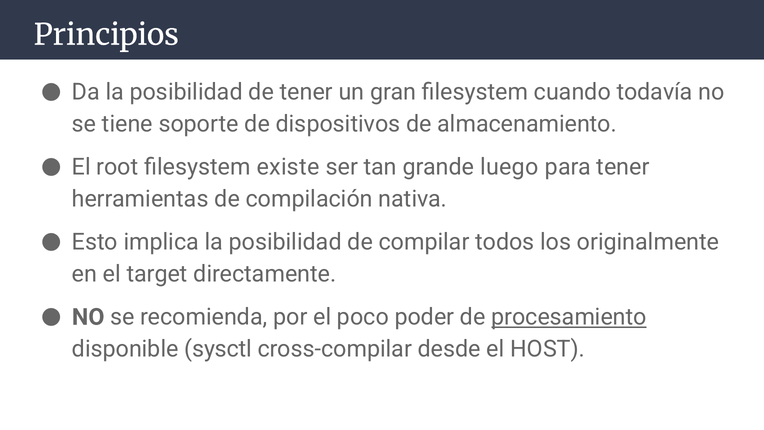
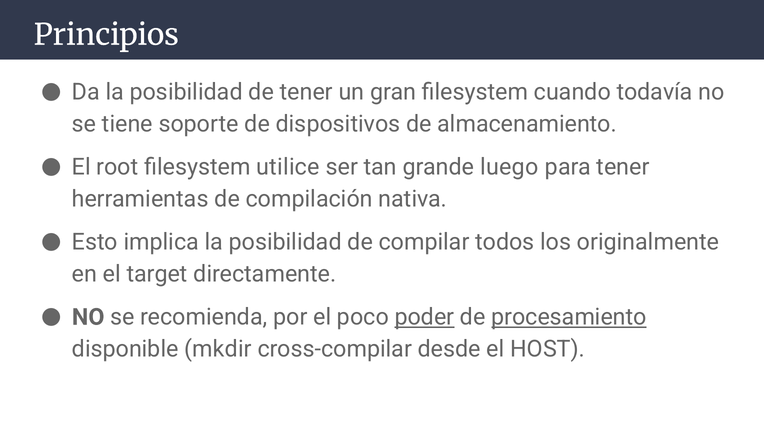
existe: existe -> utilice
poder underline: none -> present
sysctl: sysctl -> mkdir
